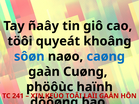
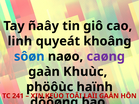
töôi: töôi -> linh
caøng colour: blue -> purple
Cuøng: Cuøng -> Khuùc
